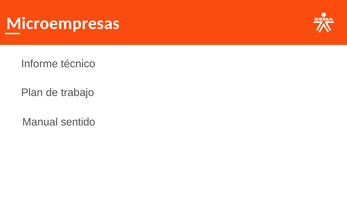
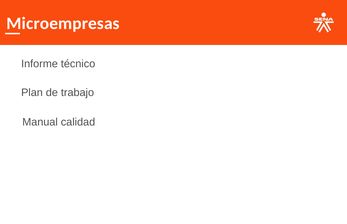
sentido: sentido -> calidad
